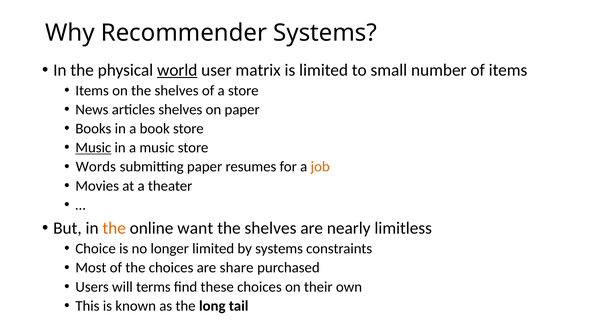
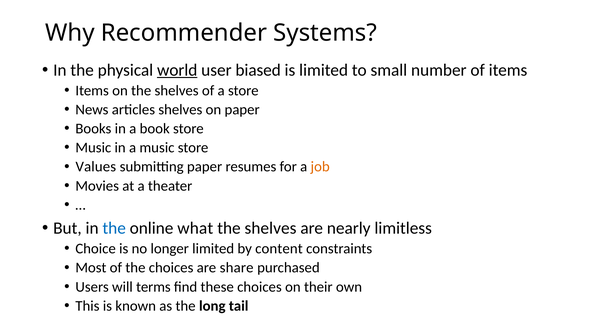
matrix: matrix -> biased
Music at (93, 148) underline: present -> none
Words: Words -> Values
the at (114, 228) colour: orange -> blue
want: want -> what
by systems: systems -> content
